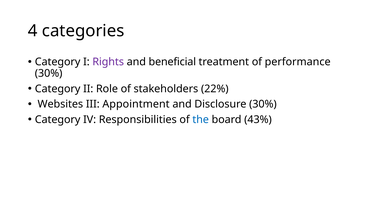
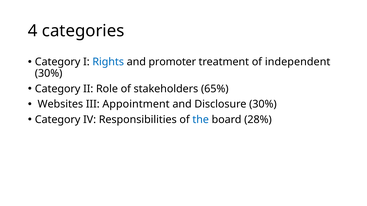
Rights colour: purple -> blue
beneficial: beneficial -> promoter
performance: performance -> independent
22%: 22% -> 65%
43%: 43% -> 28%
